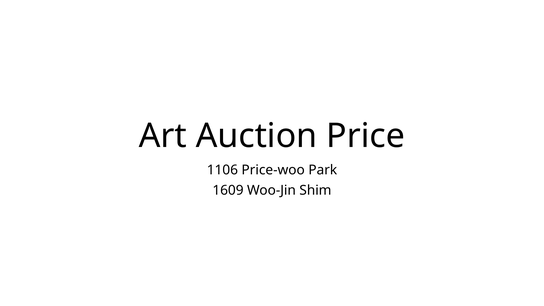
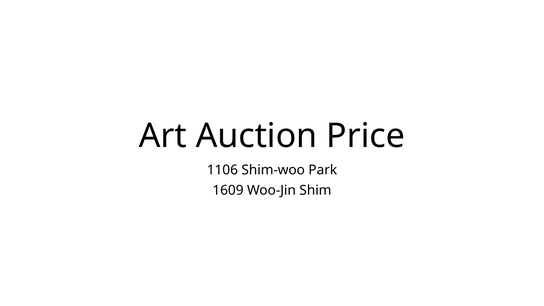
Price-woo: Price-woo -> Shim-woo
